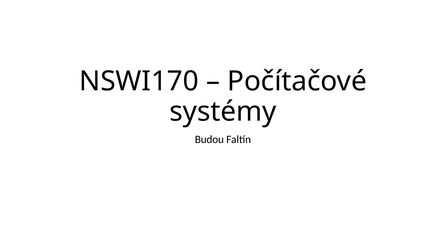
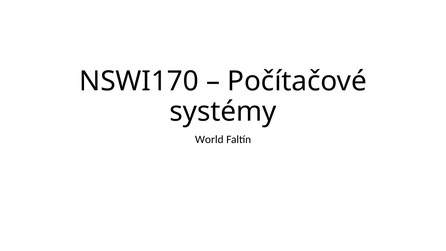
Budou: Budou -> World
